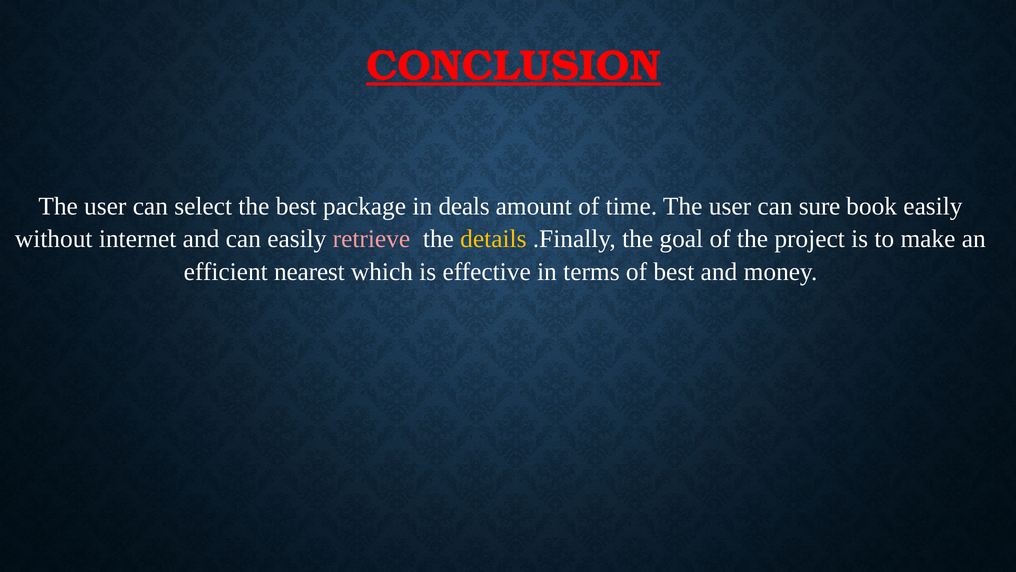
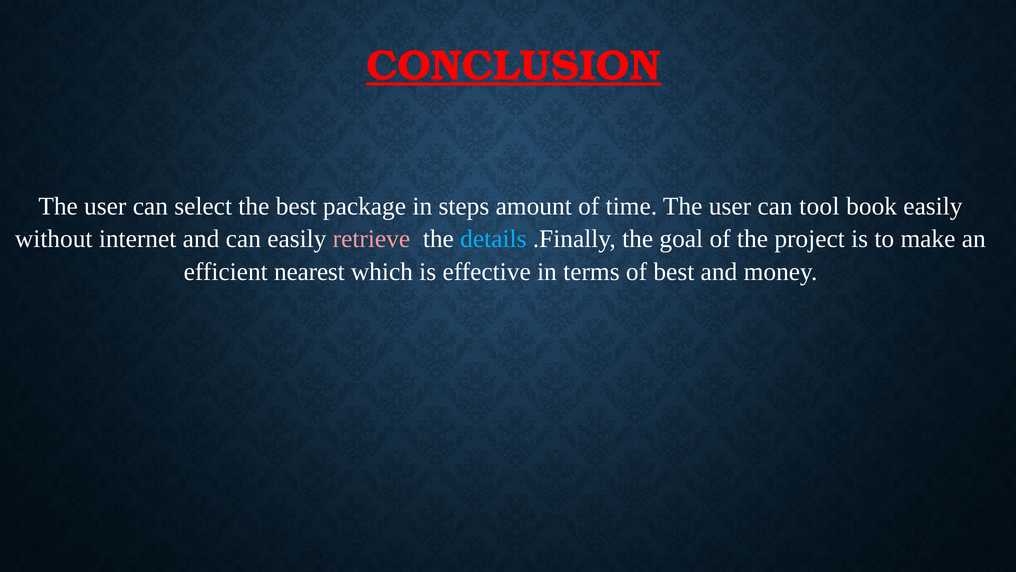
deals: deals -> steps
sure: sure -> tool
details colour: yellow -> light blue
